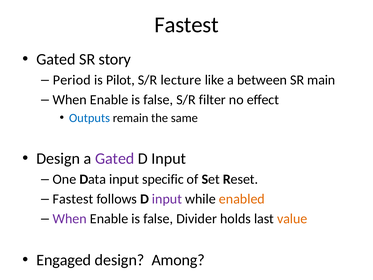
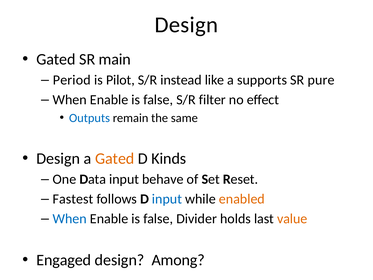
Fastest at (187, 25): Fastest -> Design
story: story -> main
lecture: lecture -> instead
between: between -> supports
main: main -> pure
Gated at (115, 158) colour: purple -> orange
Input at (169, 158): Input -> Kinds
specific: specific -> behave
input at (167, 199) colour: purple -> blue
When at (70, 219) colour: purple -> blue
